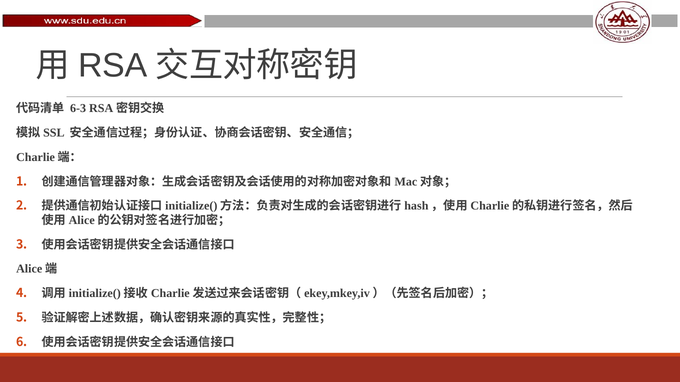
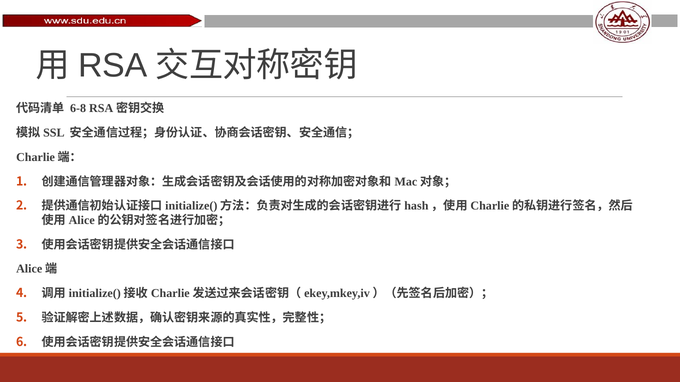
6-3: 6-3 -> 6-8
